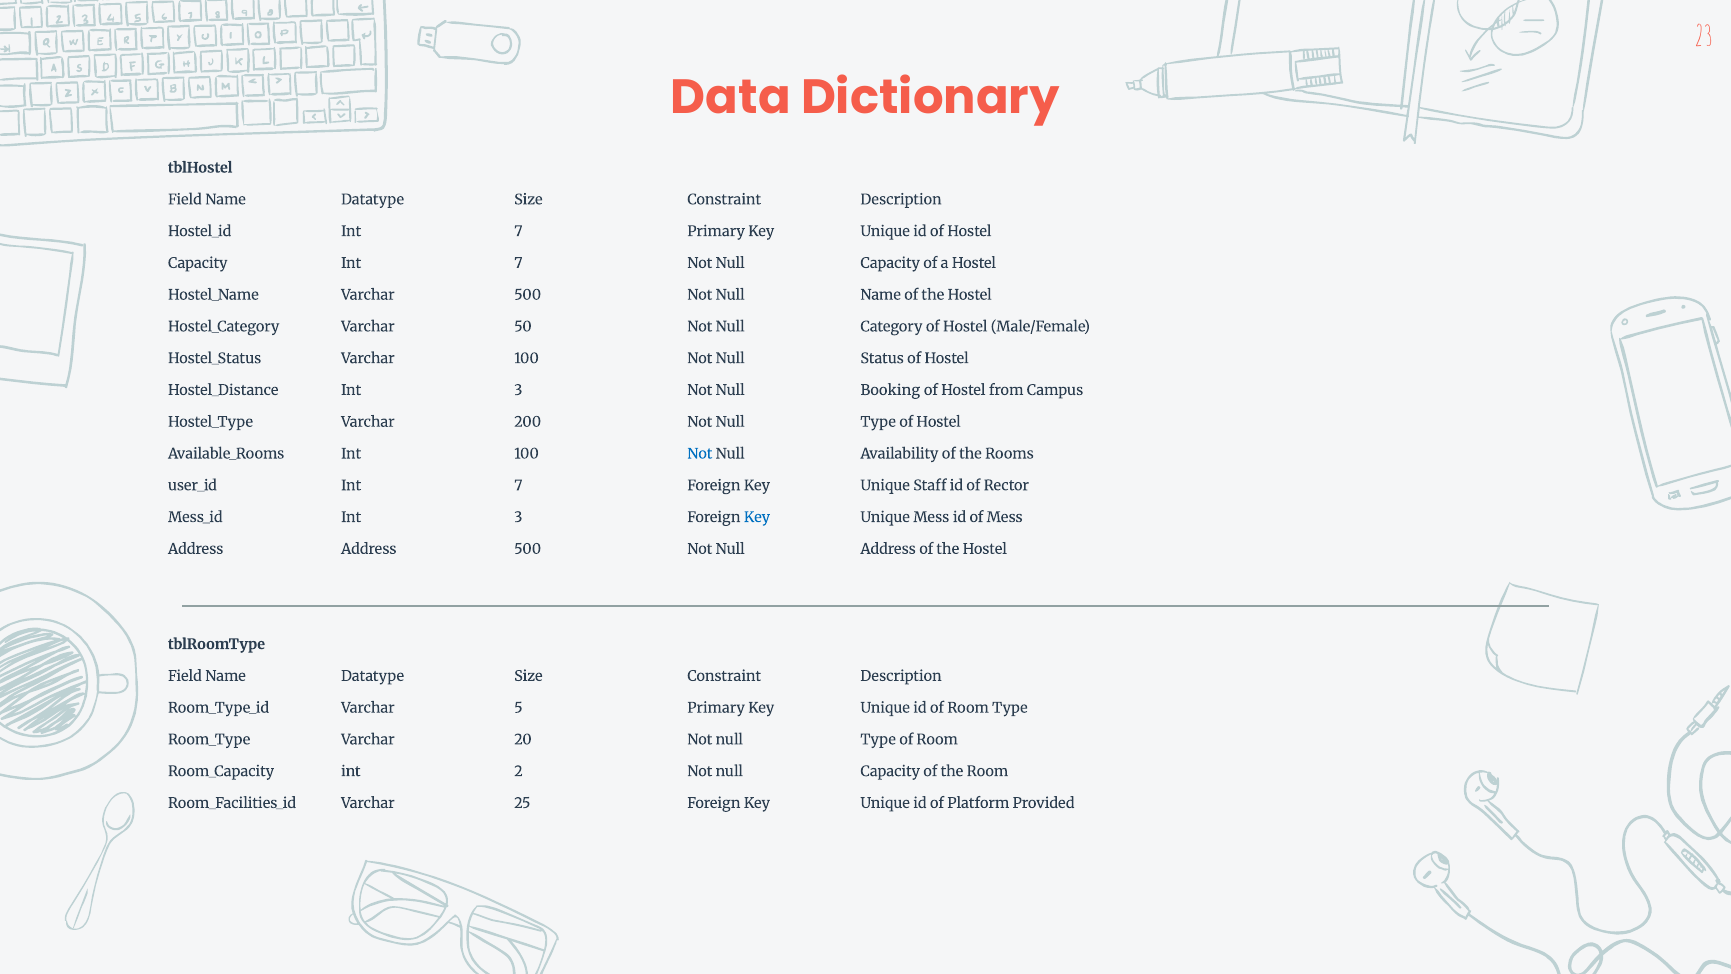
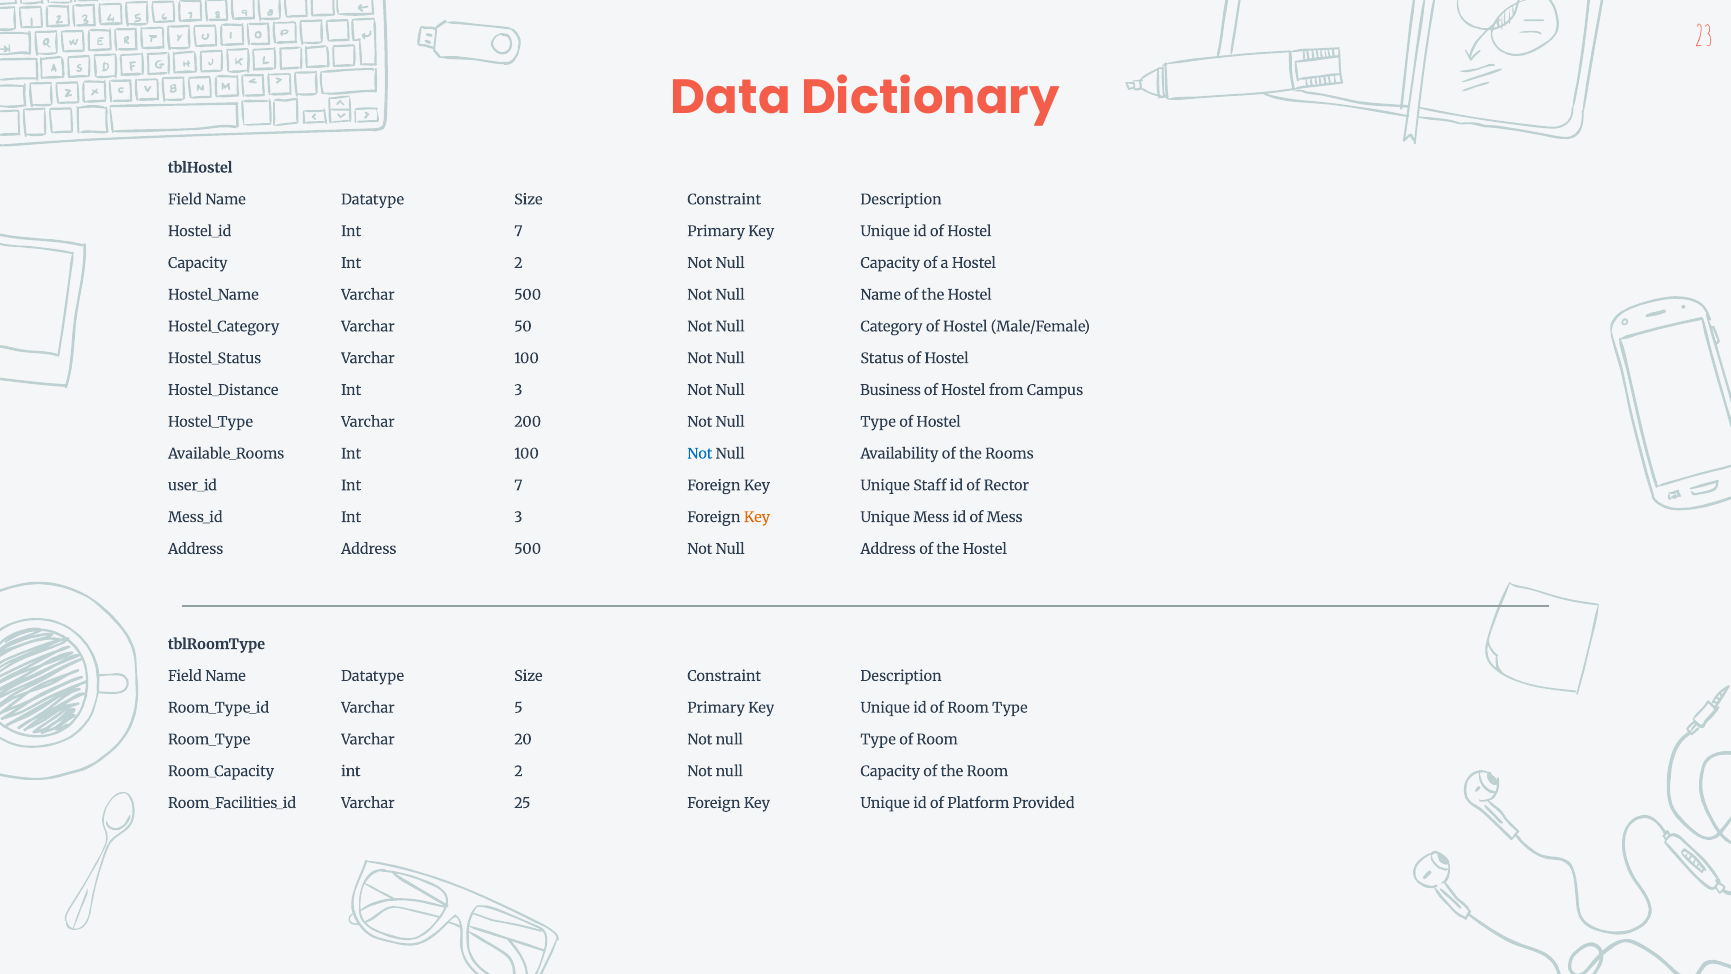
Capacity Int 7: 7 -> 2
Booking: Booking -> Business
Key at (757, 517) colour: blue -> orange
